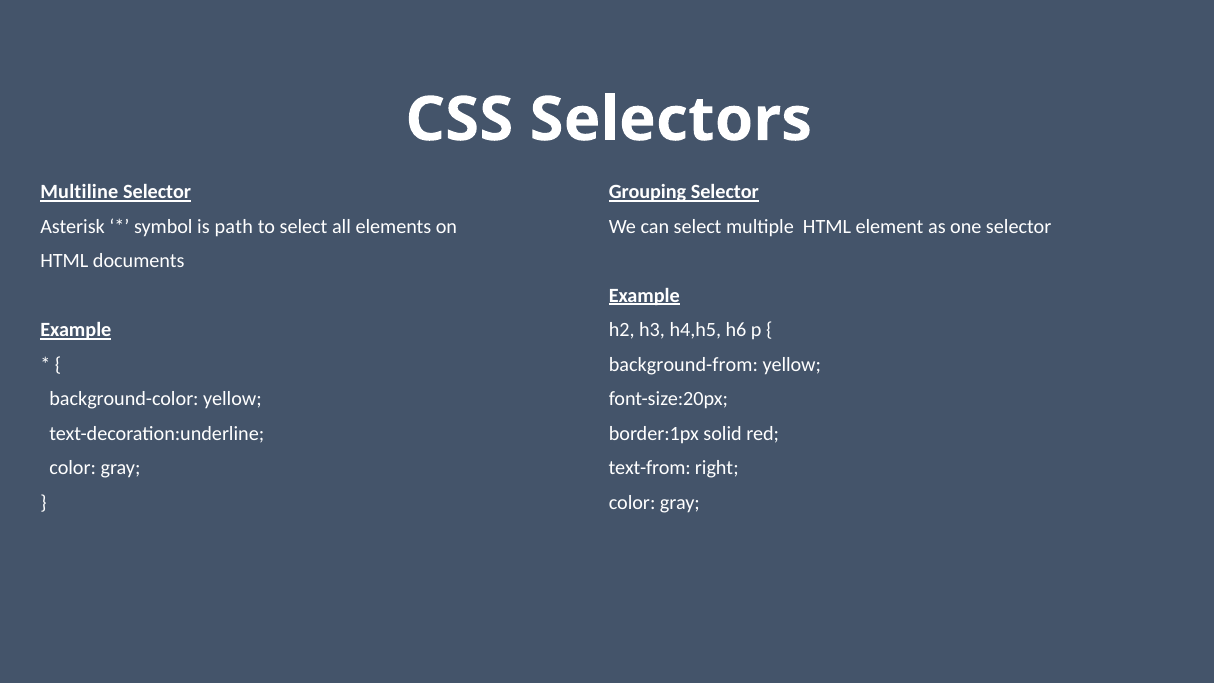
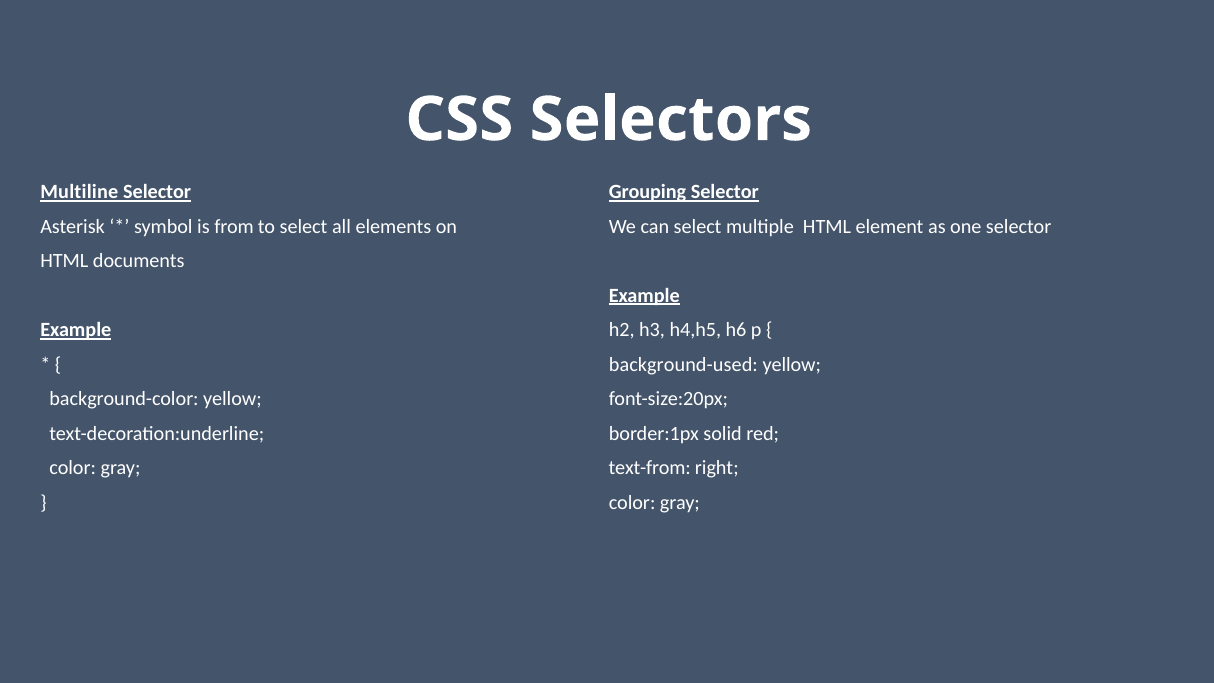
path: path -> from
background-from: background-from -> background-used
